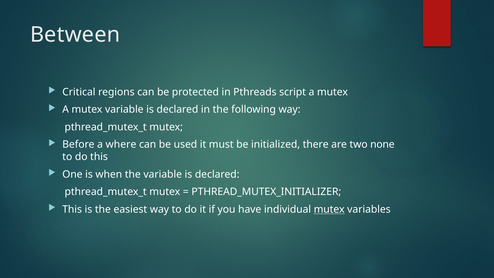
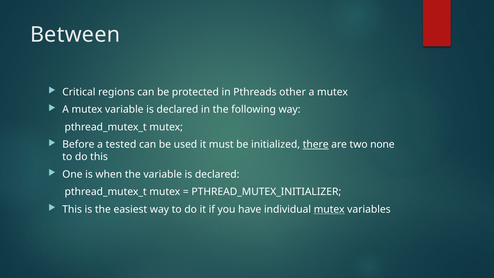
script: script -> other
where: where -> tested
there underline: none -> present
